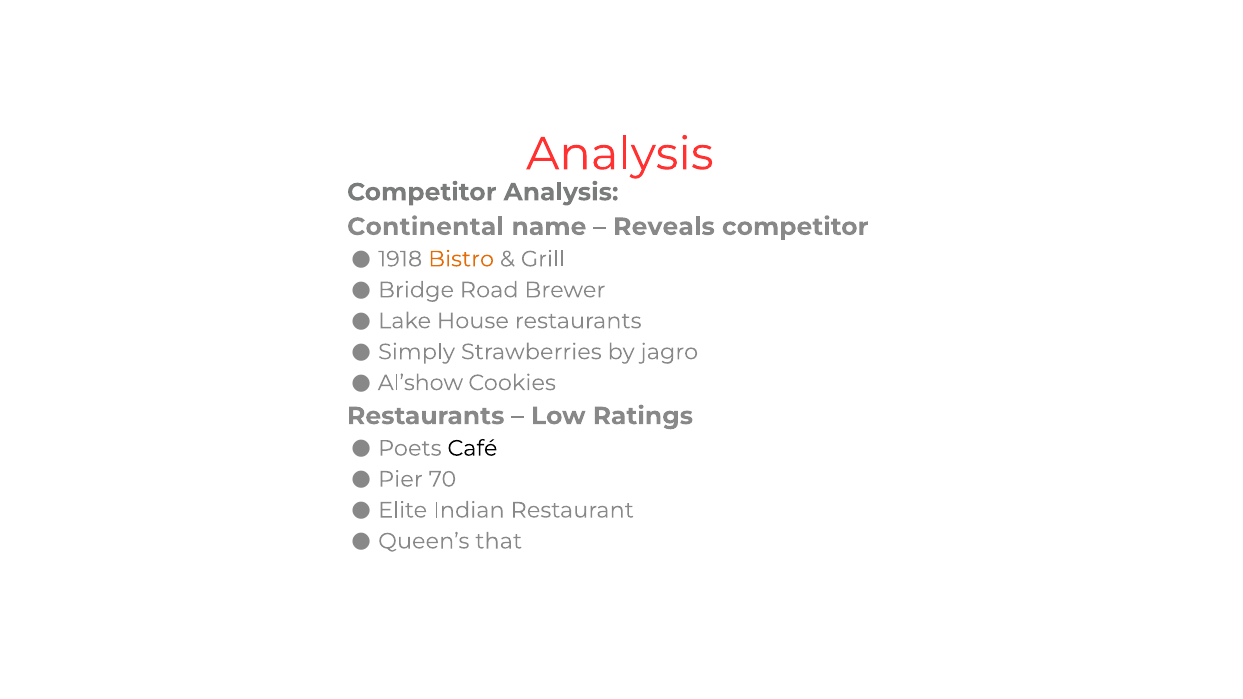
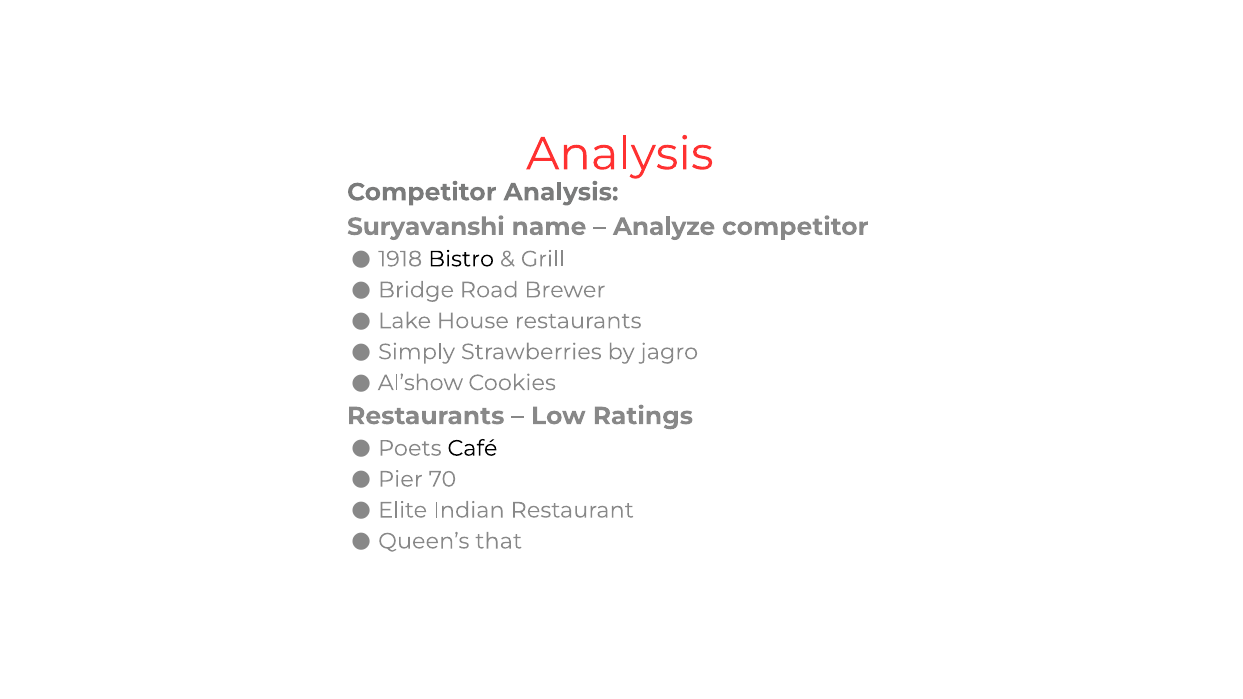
Continental: Continental -> Suryavanshi
Reveals: Reveals -> Analyze
Bistro colour: orange -> black
